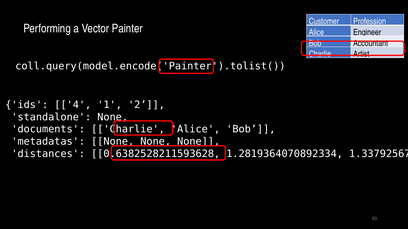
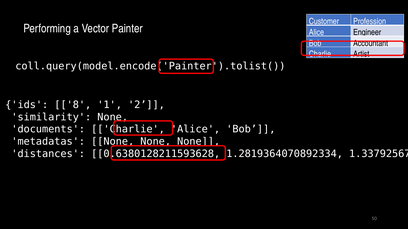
4: 4 -> 8
standalone: standalone -> similarity
0.6382528211593628: 0.6382528211593628 -> 0.6380128211593628
